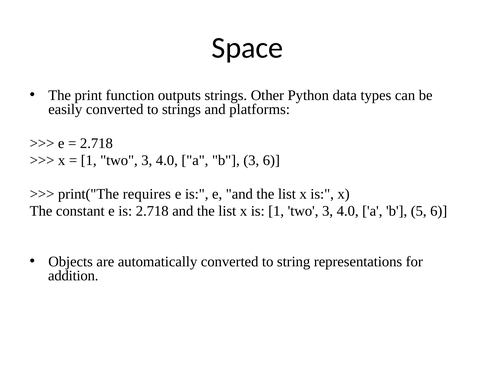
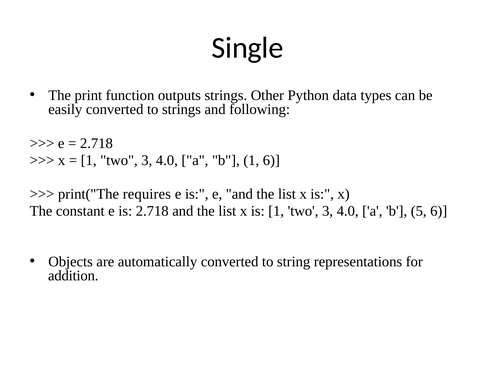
Space: Space -> Single
platforms: platforms -> following
b 3: 3 -> 1
